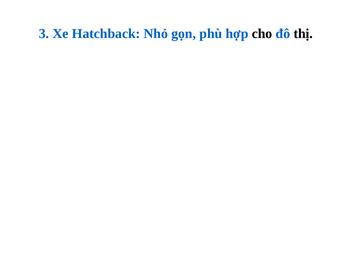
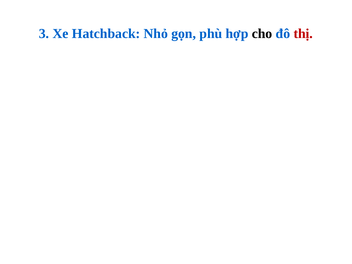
thị colour: black -> red
